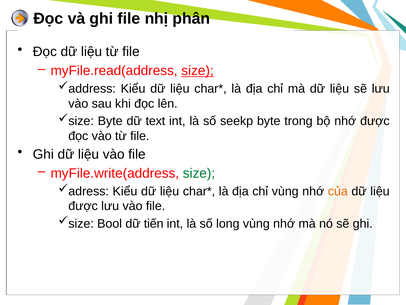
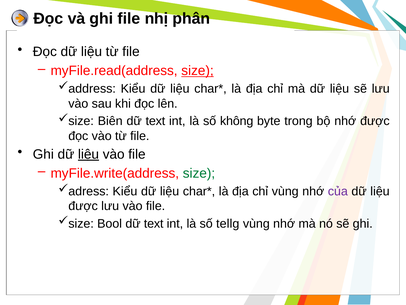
Byte at (110, 121): Byte -> Biên
seekp: seekp -> không
liệu at (88, 154) underline: none -> present
của colour: orange -> purple
tiến at (154, 223): tiến -> text
long: long -> tellg
